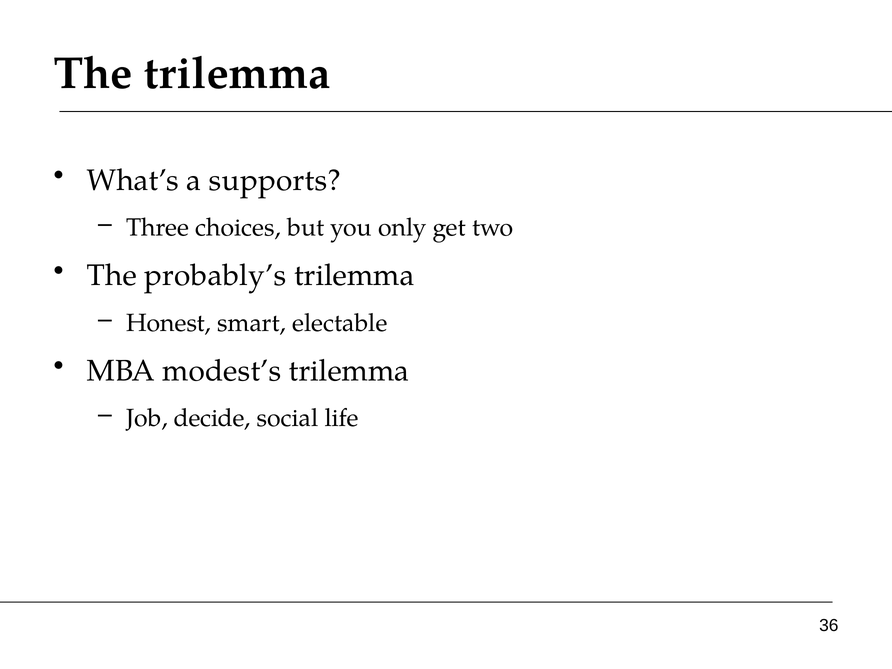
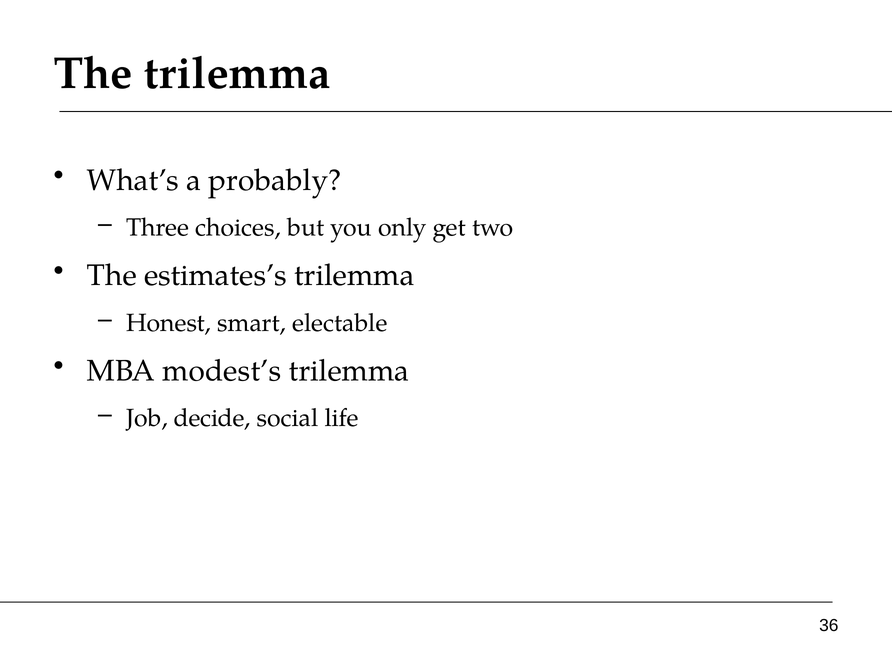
supports: supports -> probably
probably’s: probably’s -> estimates’s
